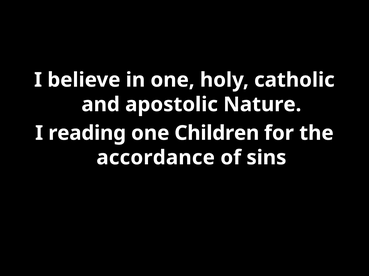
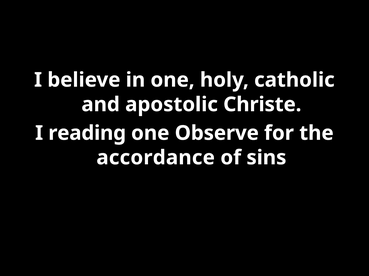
Nature: Nature -> Christe
Children: Children -> Observe
